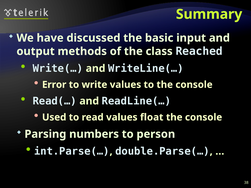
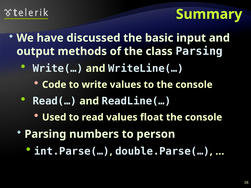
class Reached: Reached -> Parsing
Error: Error -> Code
